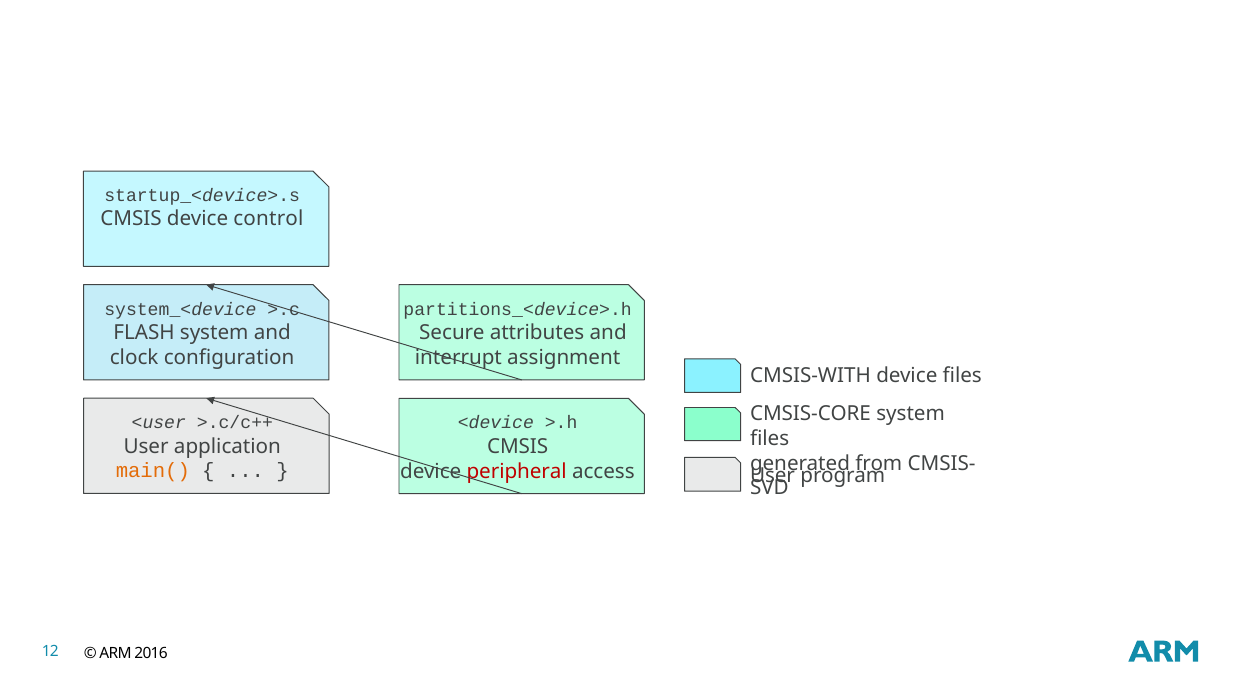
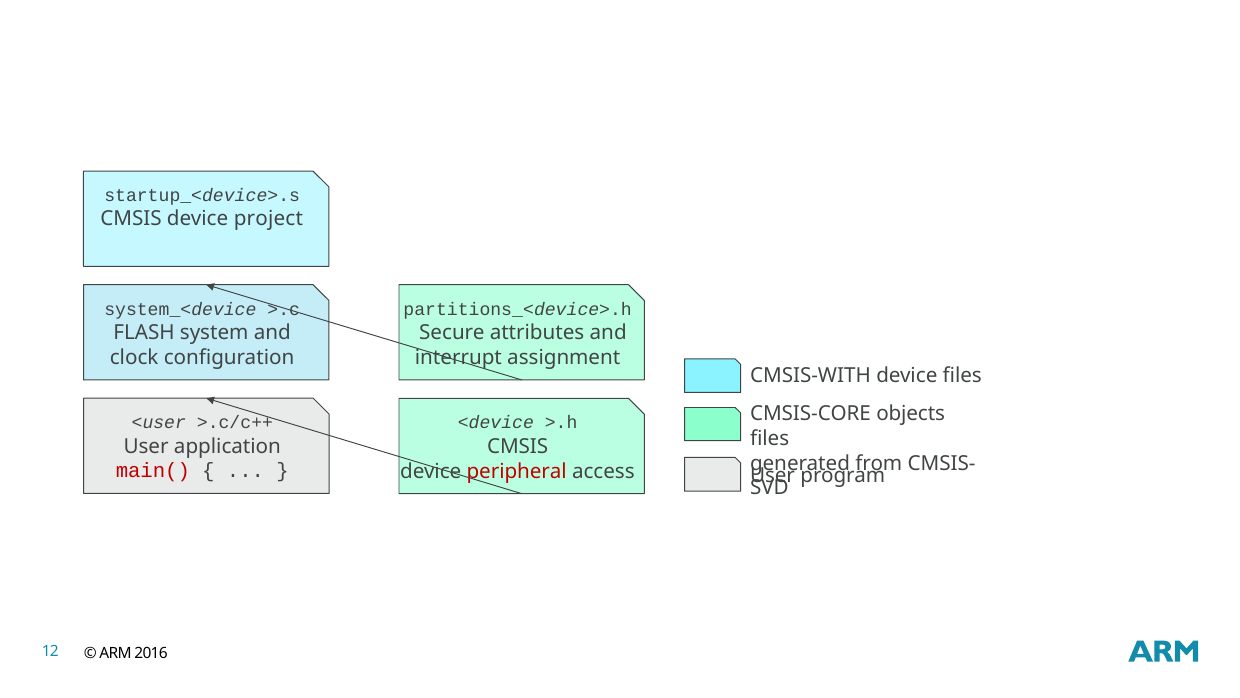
control: control -> project
CMSIS-CORE system: system -> objects
main( colour: orange -> red
